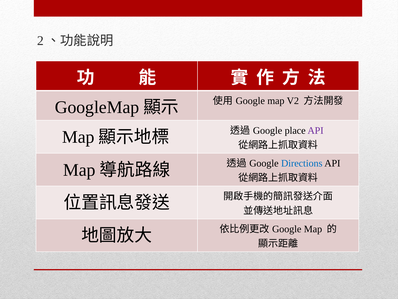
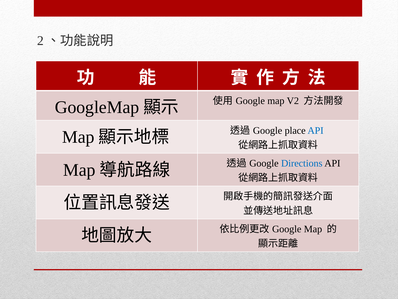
API at (316, 130) colour: purple -> blue
